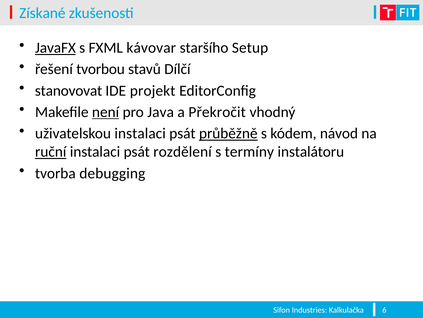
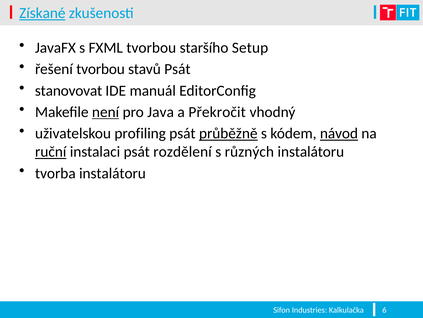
Získané underline: none -> present
JavaFX underline: present -> none
FXML kávovar: kávovar -> tvorbou
stavů Dílčí: Dílčí -> Psát
projekt: projekt -> manuál
uživatelskou instalaci: instalaci -> profiling
návod underline: none -> present
termíny: termíny -> různých
tvorba debugging: debugging -> instalátoru
